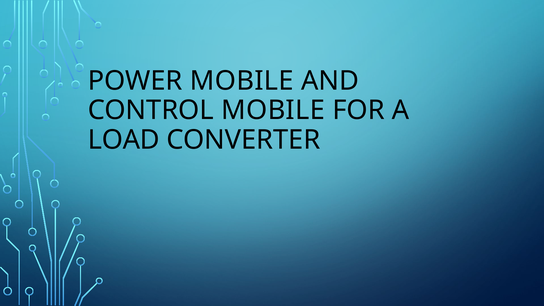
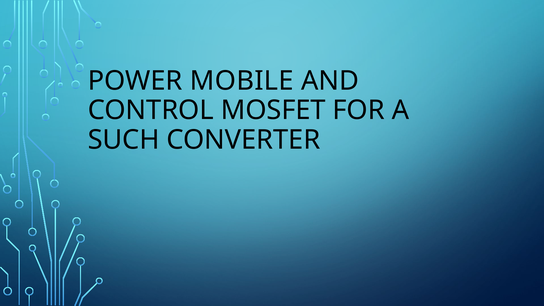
CONTROL MOBILE: MOBILE -> MOSFET
LOAD: LOAD -> SUCH
